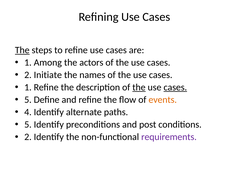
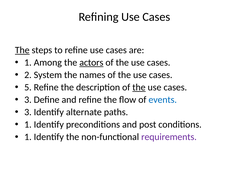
actors underline: none -> present
Initiate: Initiate -> System
1 at (28, 87): 1 -> 5
cases at (175, 87) underline: present -> none
5 at (28, 100): 5 -> 3
events colour: orange -> blue
4 at (28, 112): 4 -> 3
5 at (28, 124): 5 -> 1
2 at (28, 137): 2 -> 1
